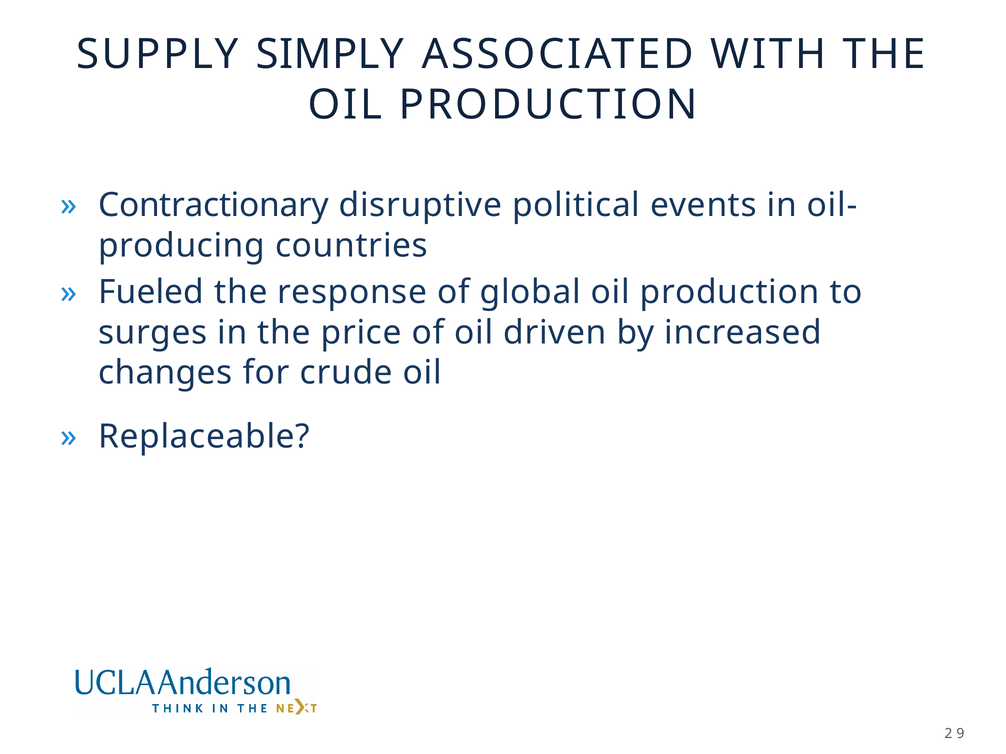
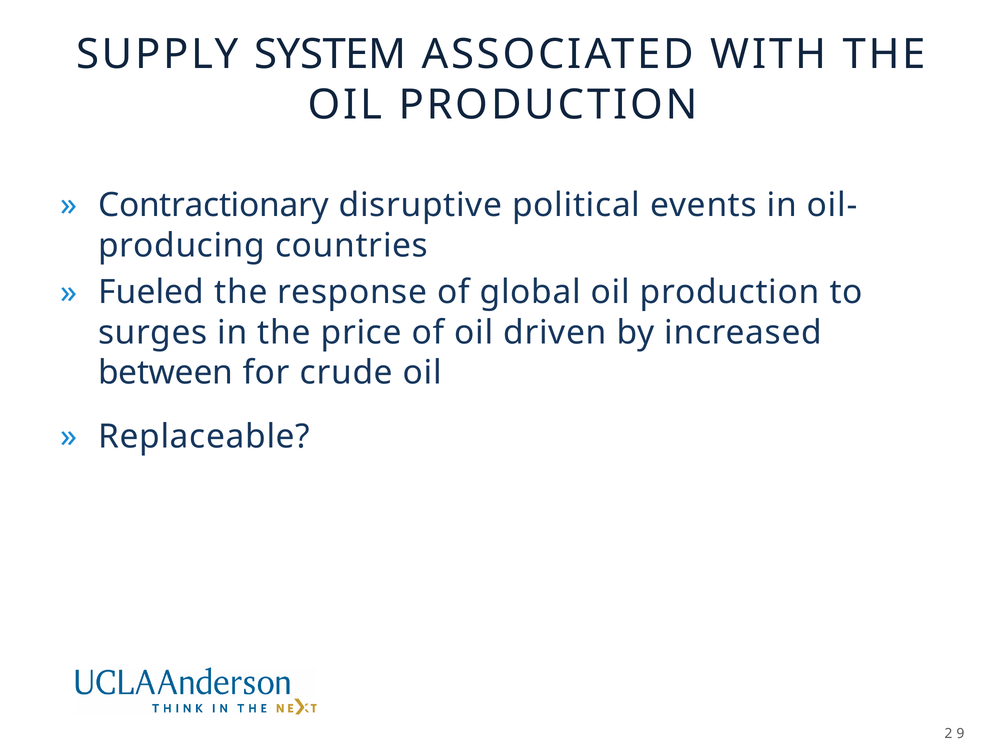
SIMPLY: SIMPLY -> SYSTEM
changes: changes -> between
